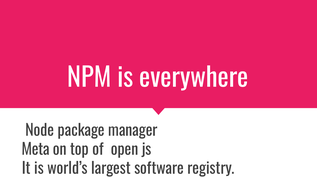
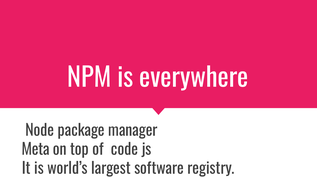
open: open -> code
